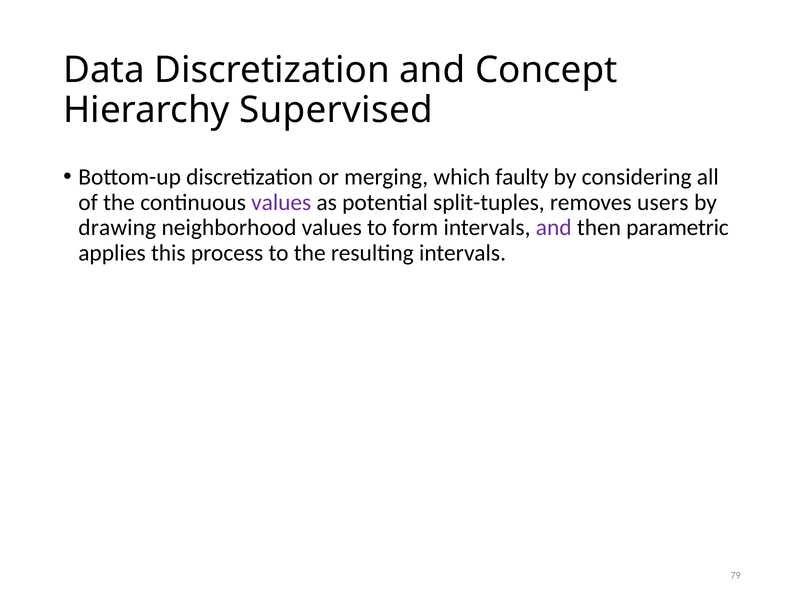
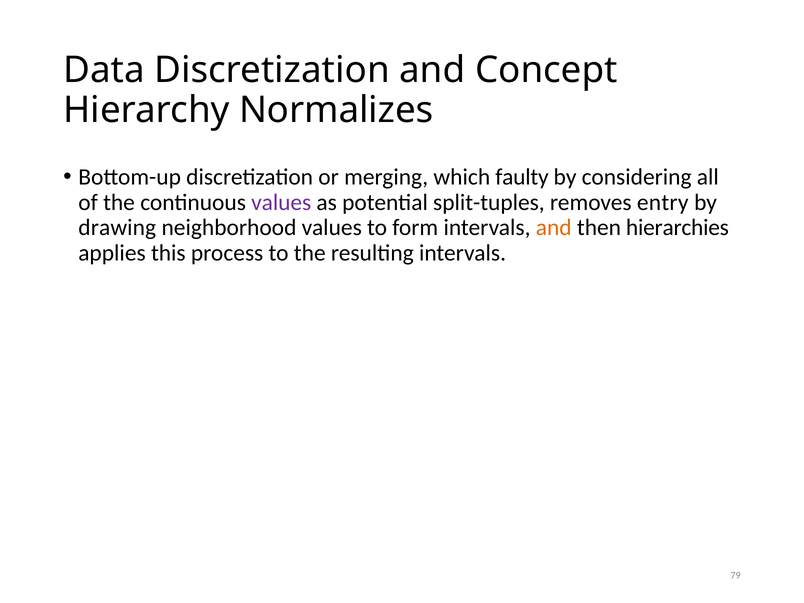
Supervised: Supervised -> Normalizes
users: users -> entry
and at (554, 228) colour: purple -> orange
parametric: parametric -> hierarchies
